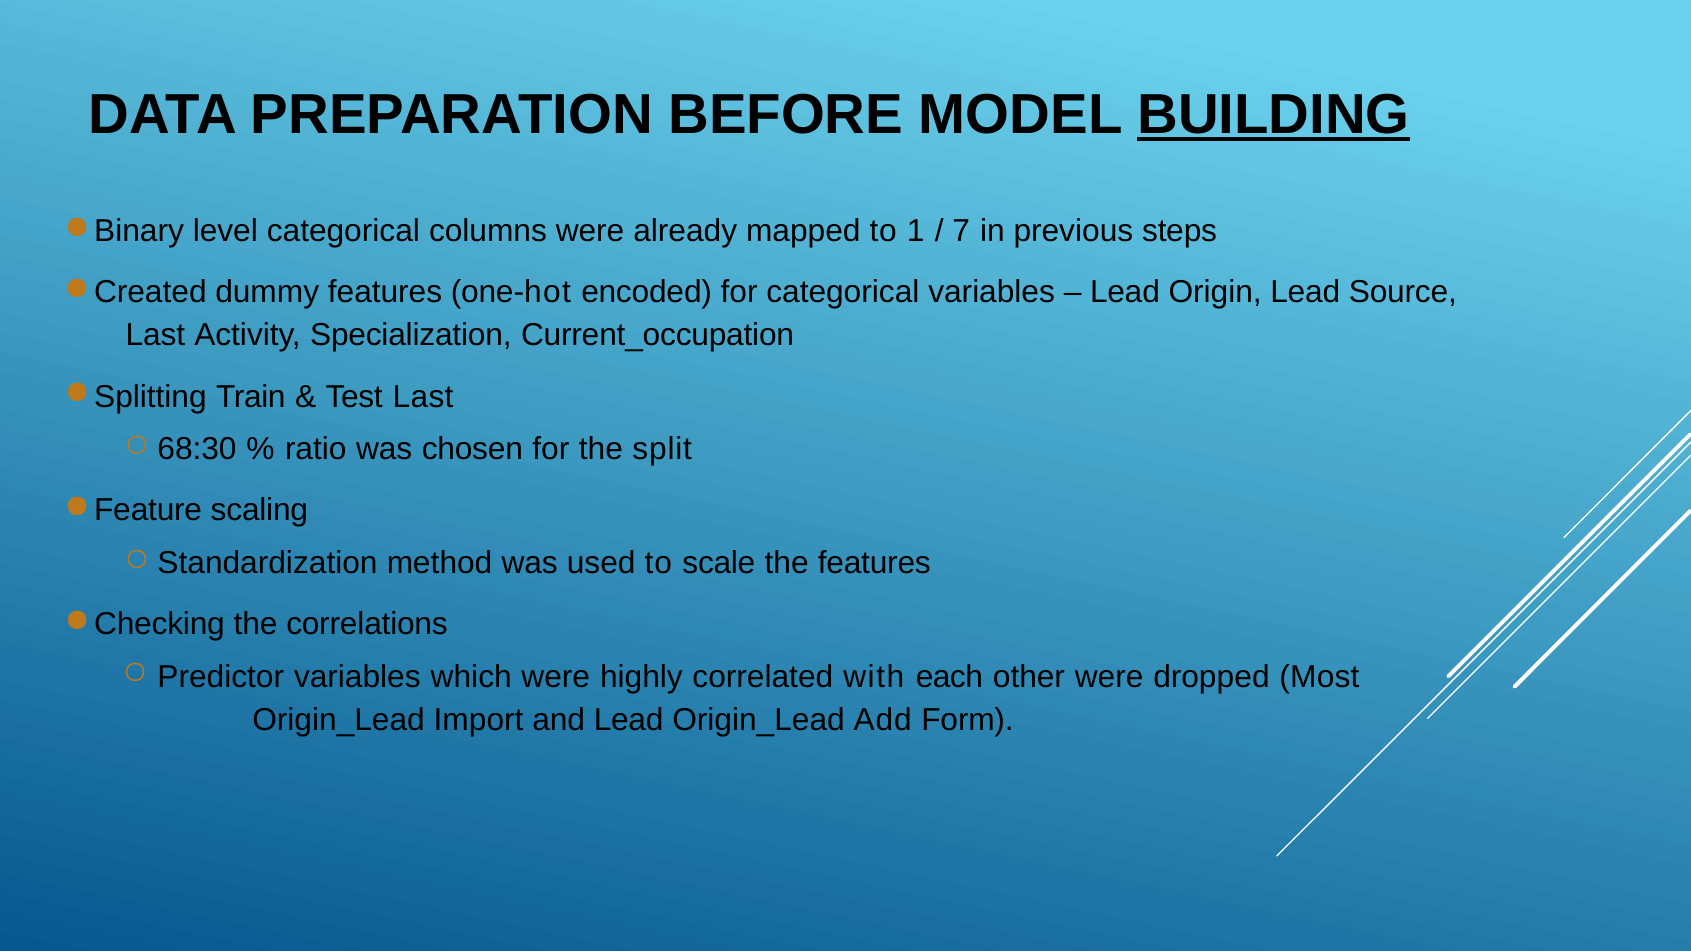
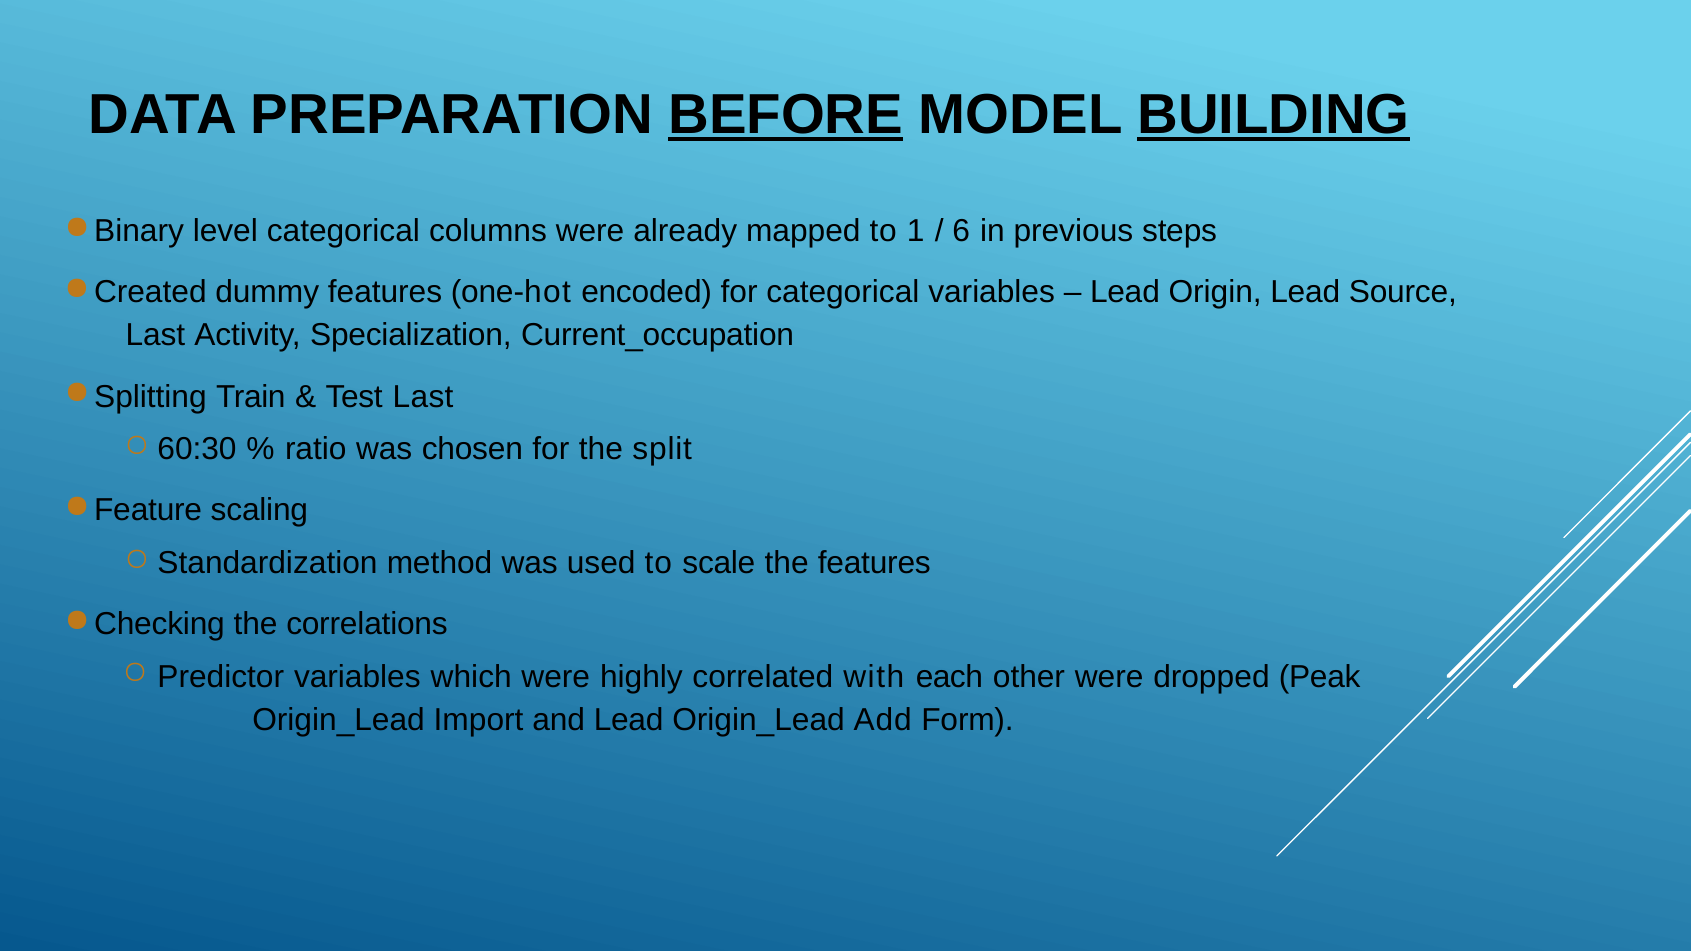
BEFORE underline: none -> present
7: 7 -> 6
68:30: 68:30 -> 60:30
Most: Most -> Peak
